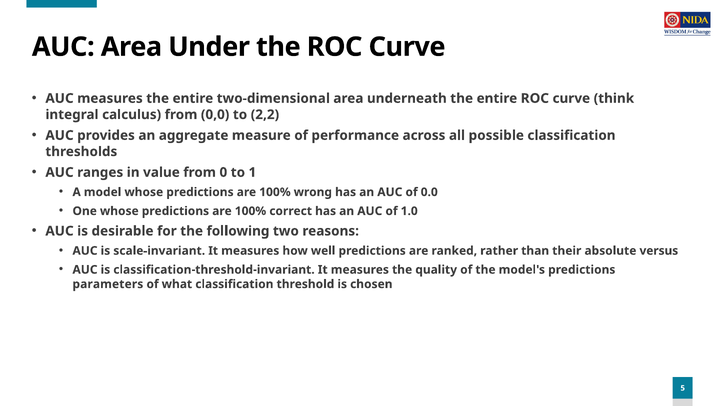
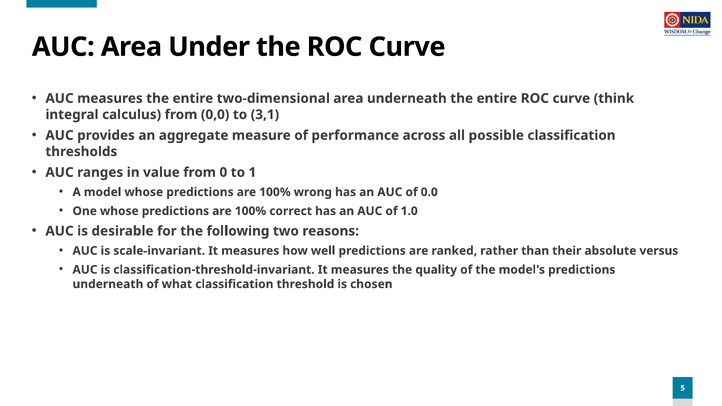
2,2: 2,2 -> 3,1
parameters at (108, 284): parameters -> underneath
